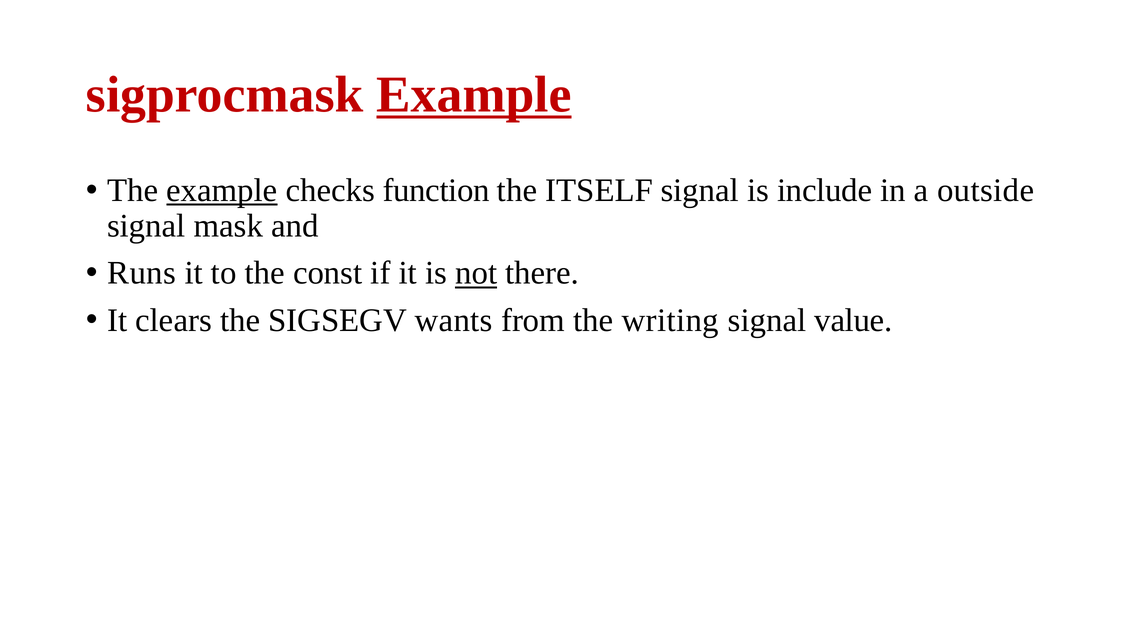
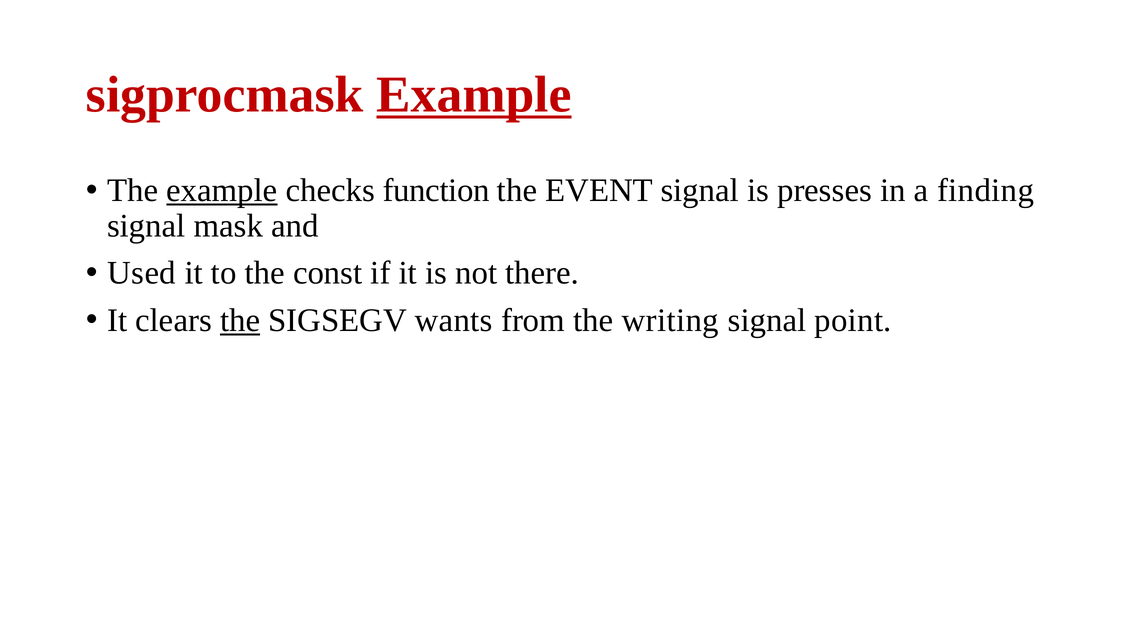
ITSELF: ITSELF -> EVENT
include: include -> presses
outside: outside -> finding
Runs: Runs -> Used
not underline: present -> none
the at (240, 321) underline: none -> present
value: value -> point
